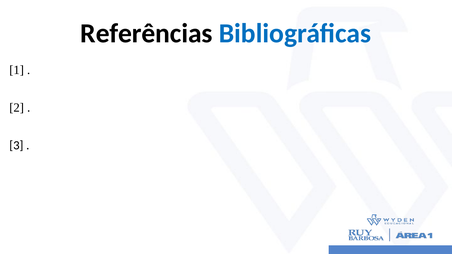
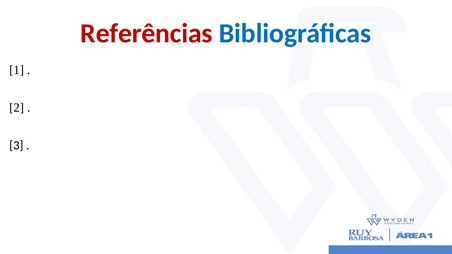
Referências colour: black -> red
